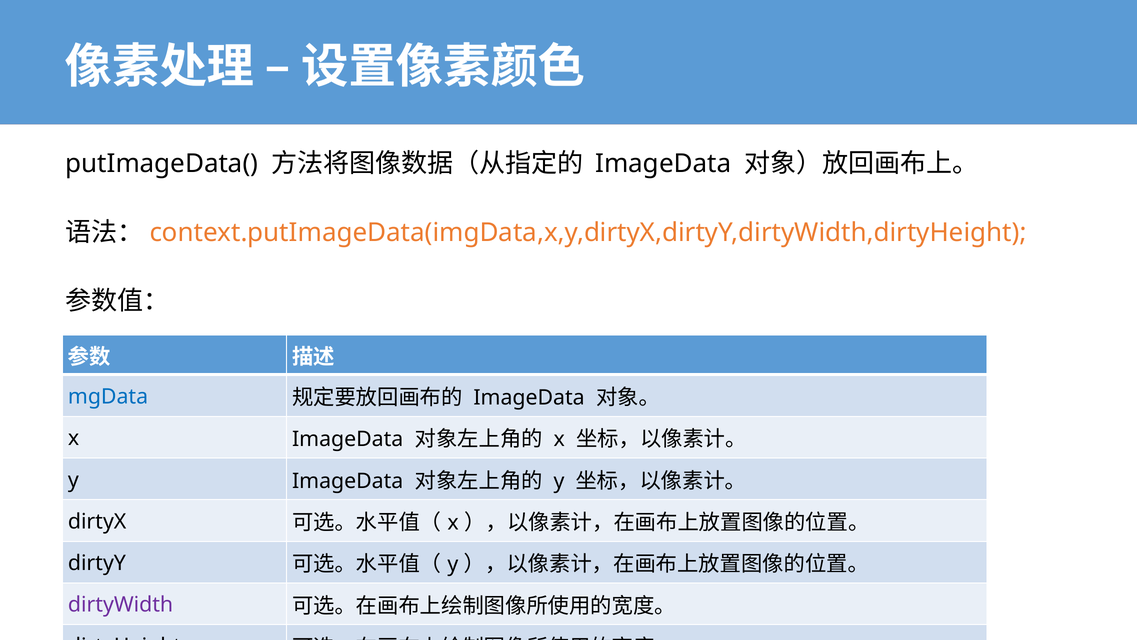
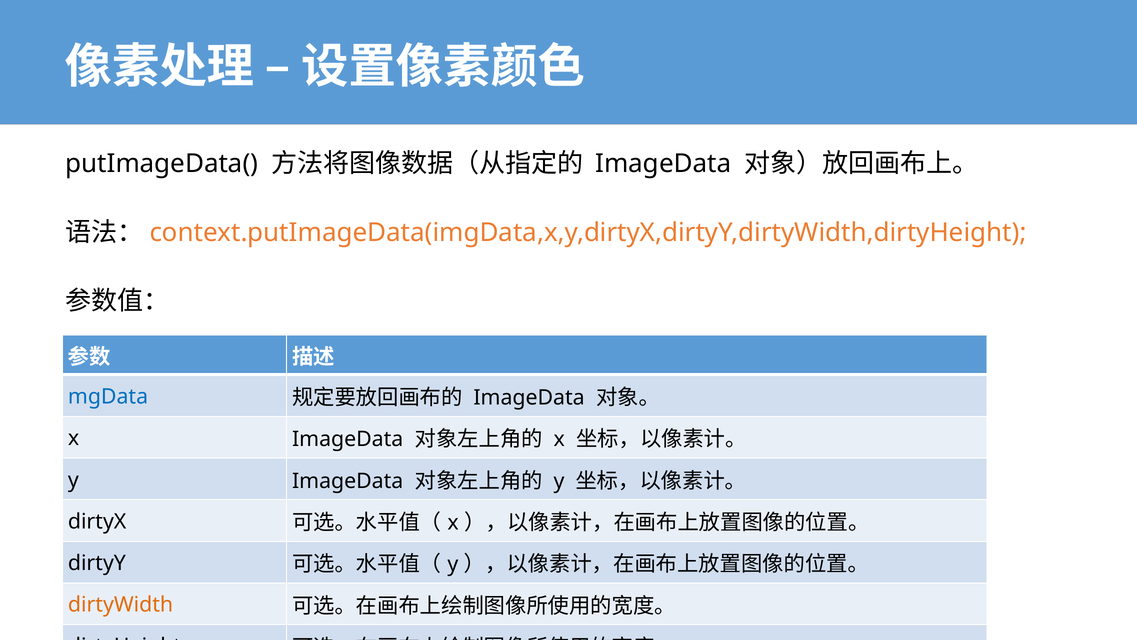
dirtyWidth colour: purple -> orange
